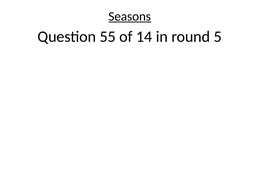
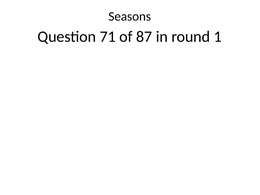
Seasons underline: present -> none
55: 55 -> 71
14: 14 -> 87
5: 5 -> 1
